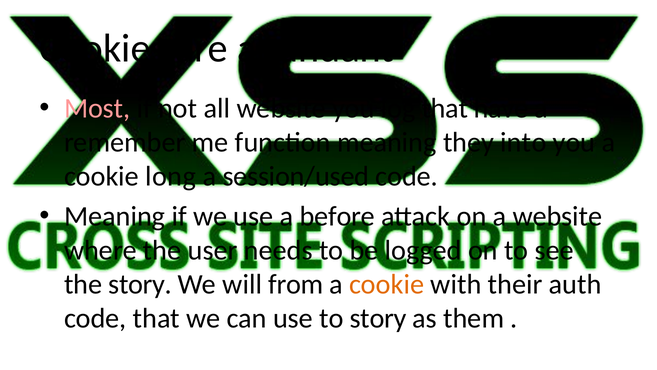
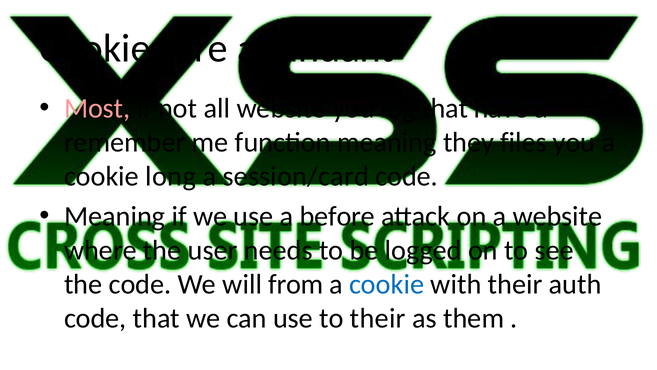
into: into -> files
session/used: session/used -> session/card
the story: story -> code
cookie at (387, 284) colour: orange -> blue
to story: story -> their
